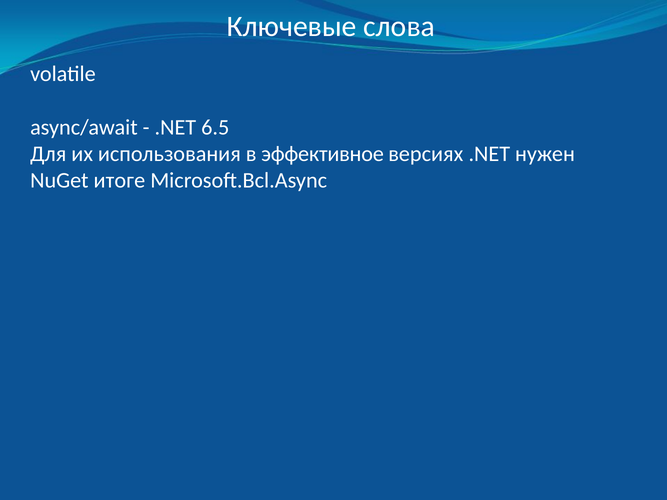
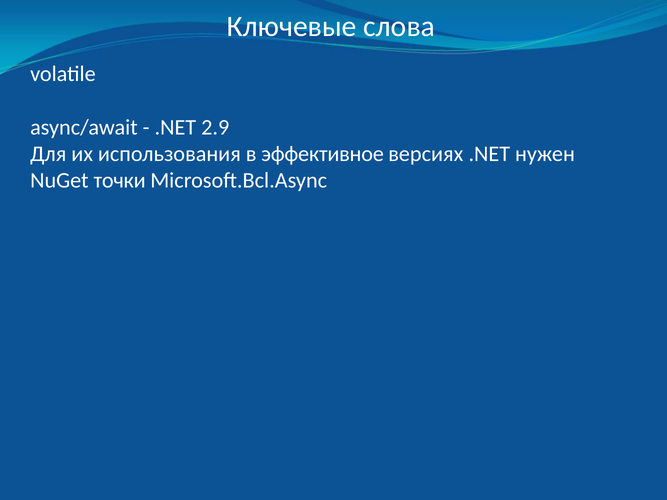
6.5: 6.5 -> 2.9
итоге: итоге -> точки
